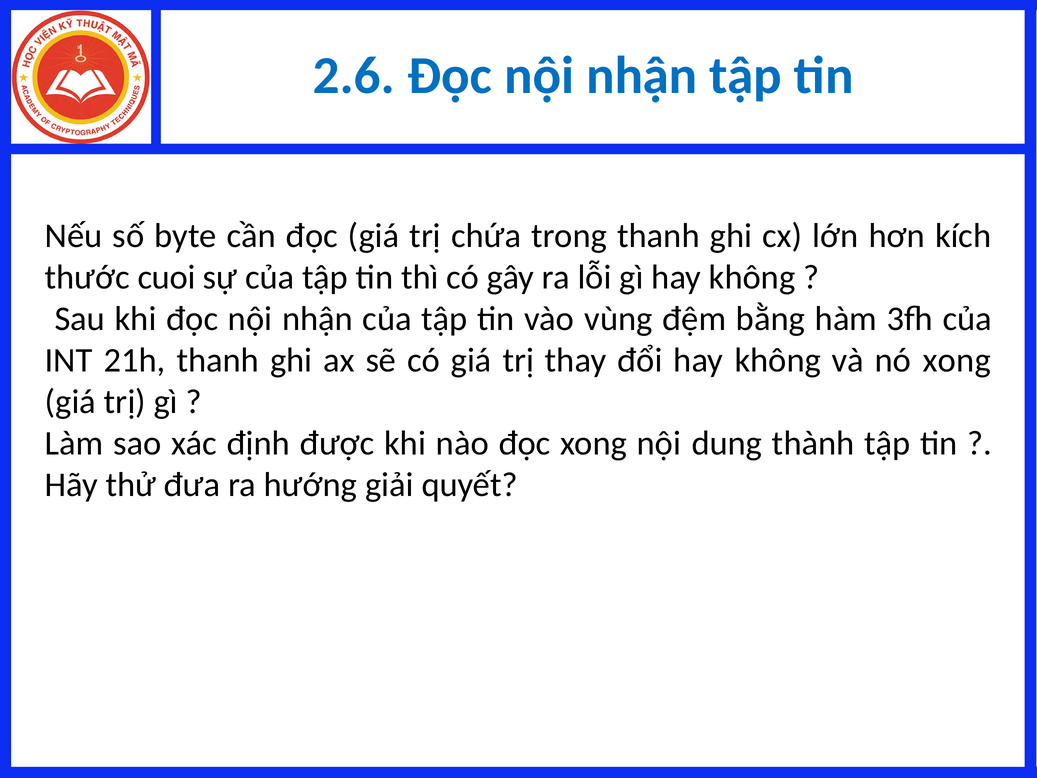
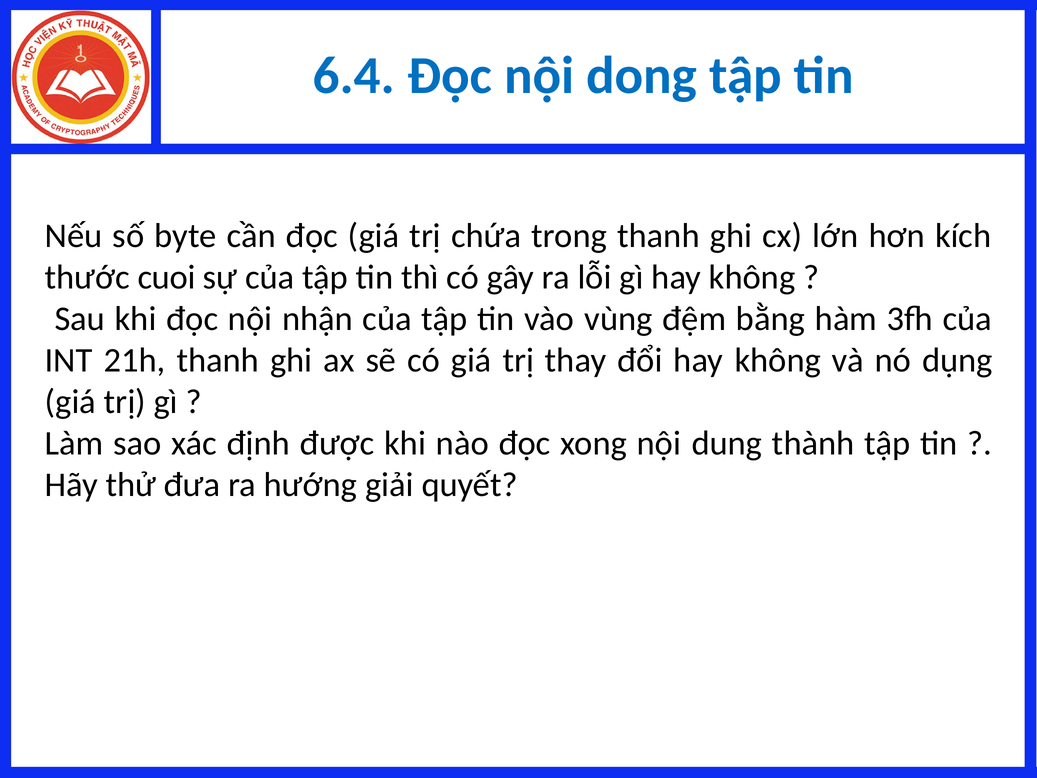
2.6: 2.6 -> 6.4
nhận at (642, 75): nhận -> dong
nó xong: xong -> dụng
